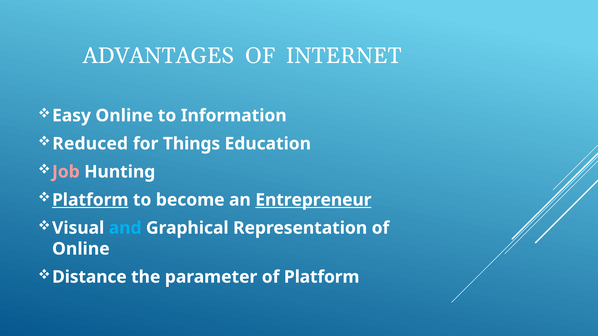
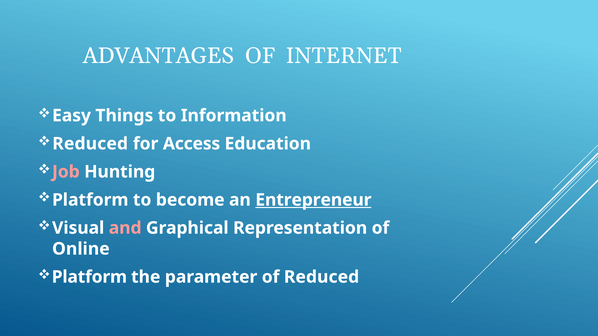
Easy Online: Online -> Things
Things: Things -> Access
Platform at (90, 200) underline: present -> none
and colour: light blue -> pink
Distance at (89, 277): Distance -> Platform
of Platform: Platform -> Reduced
